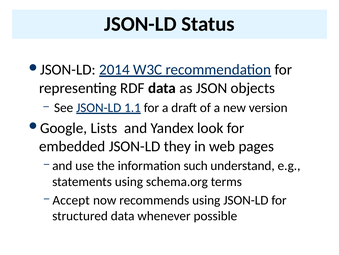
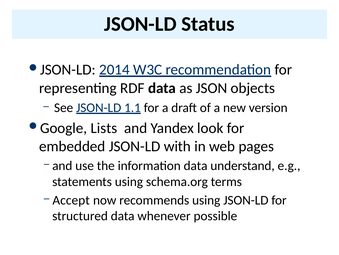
they: they -> with
information such: such -> data
